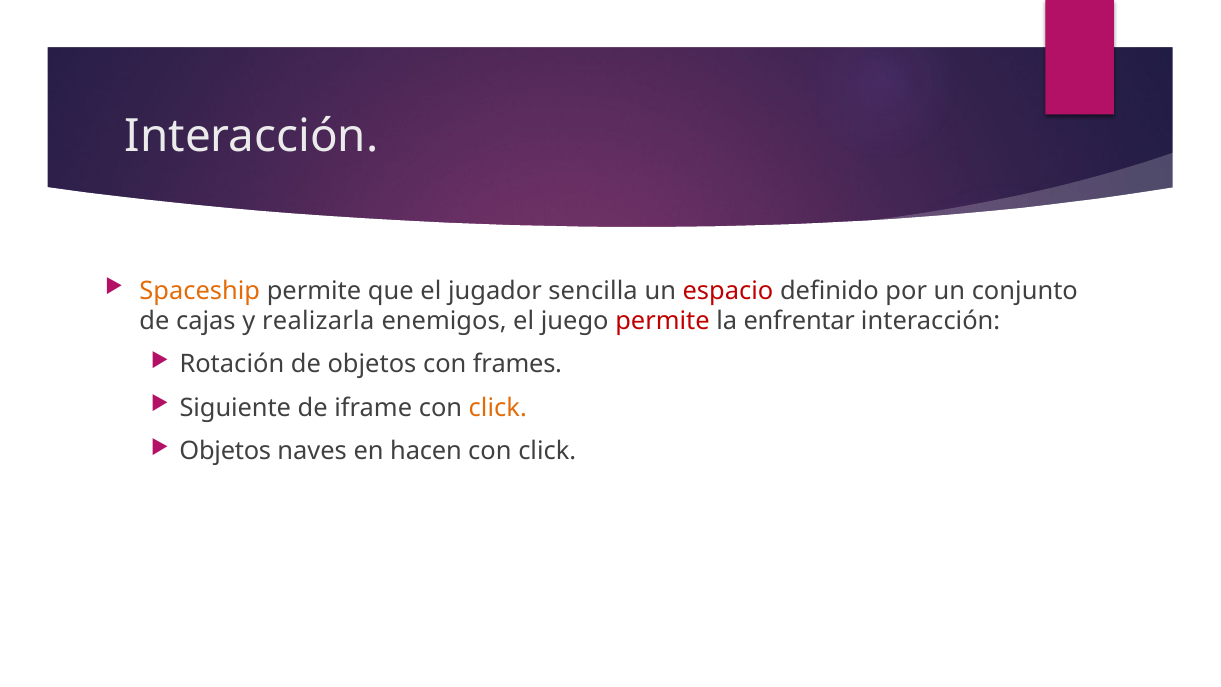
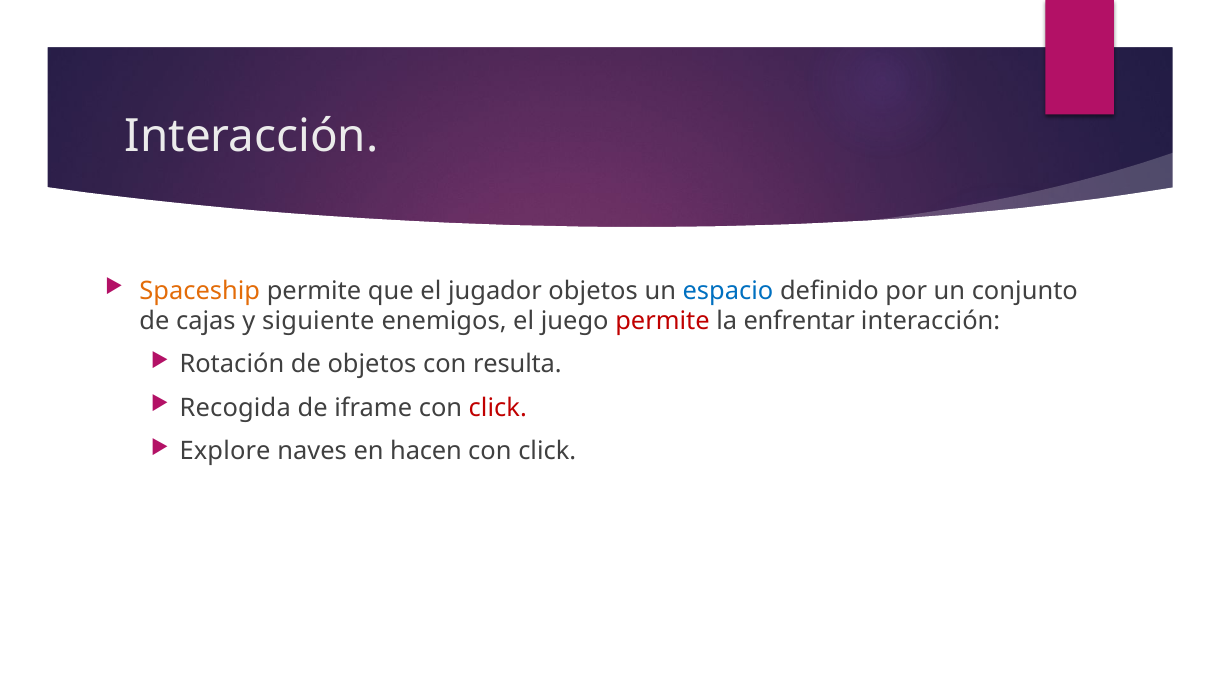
jugador sencilla: sencilla -> objetos
espacio colour: red -> blue
realizarla: realizarla -> siguiente
frames: frames -> resulta
Siguiente: Siguiente -> Recogida
click at (498, 408) colour: orange -> red
Objetos at (225, 451): Objetos -> Explore
